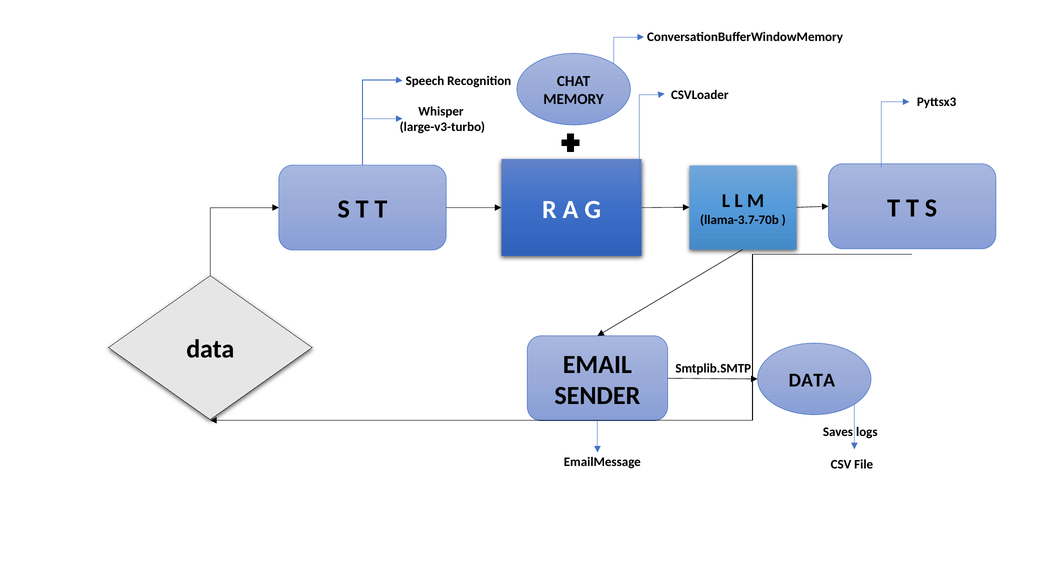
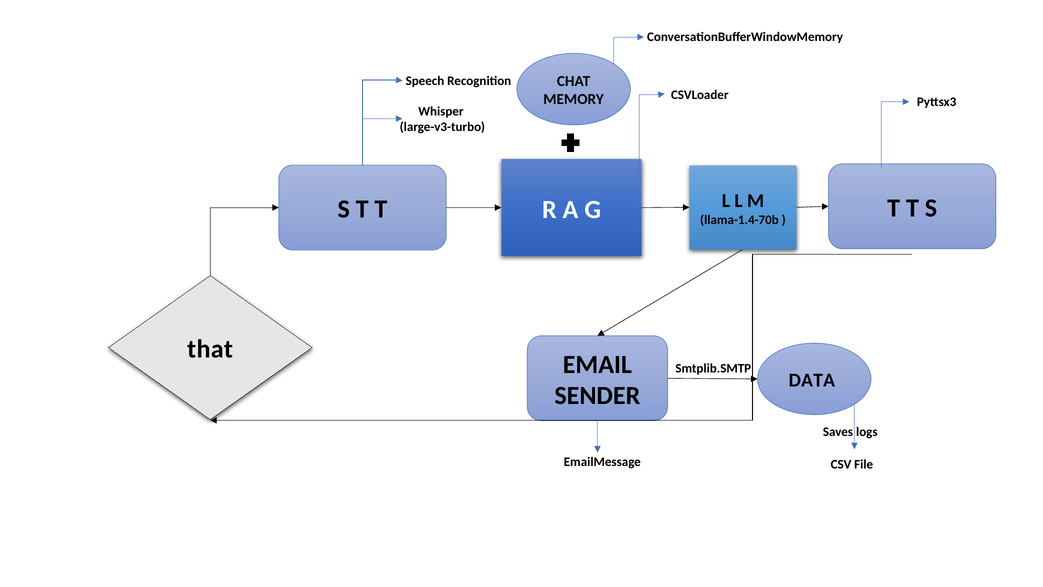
llama-3.7-70b: llama-3.7-70b -> llama-1.4-70b
data at (210, 349): data -> that
